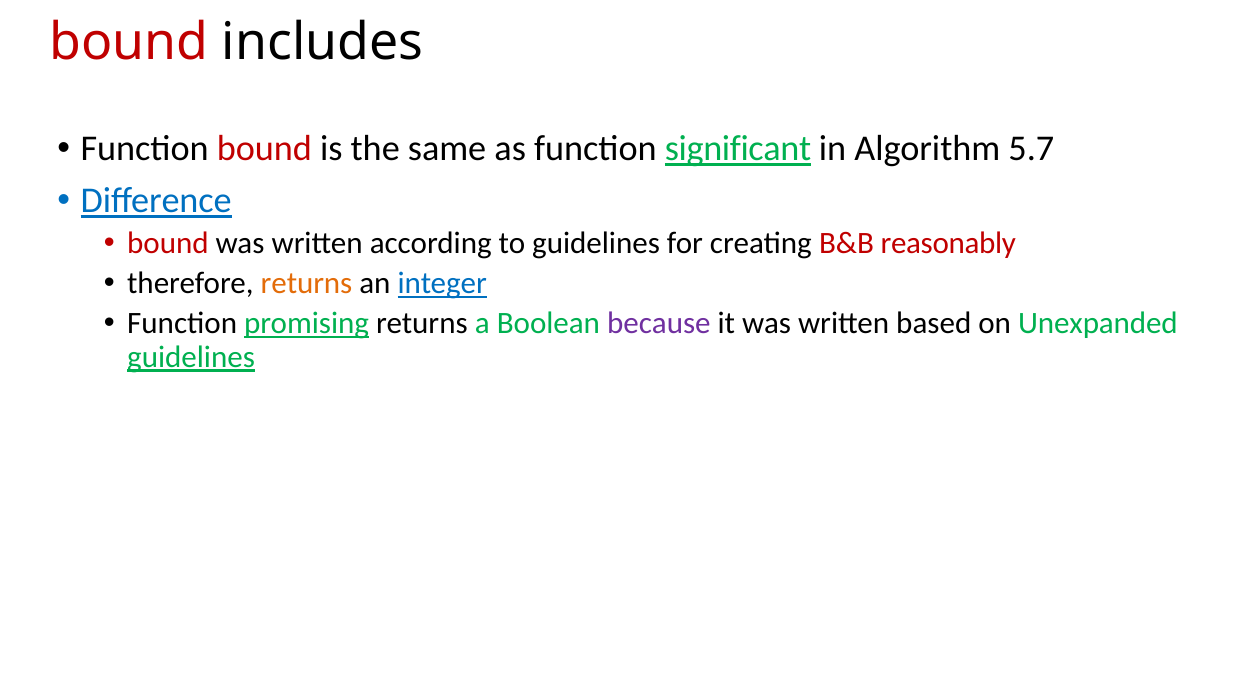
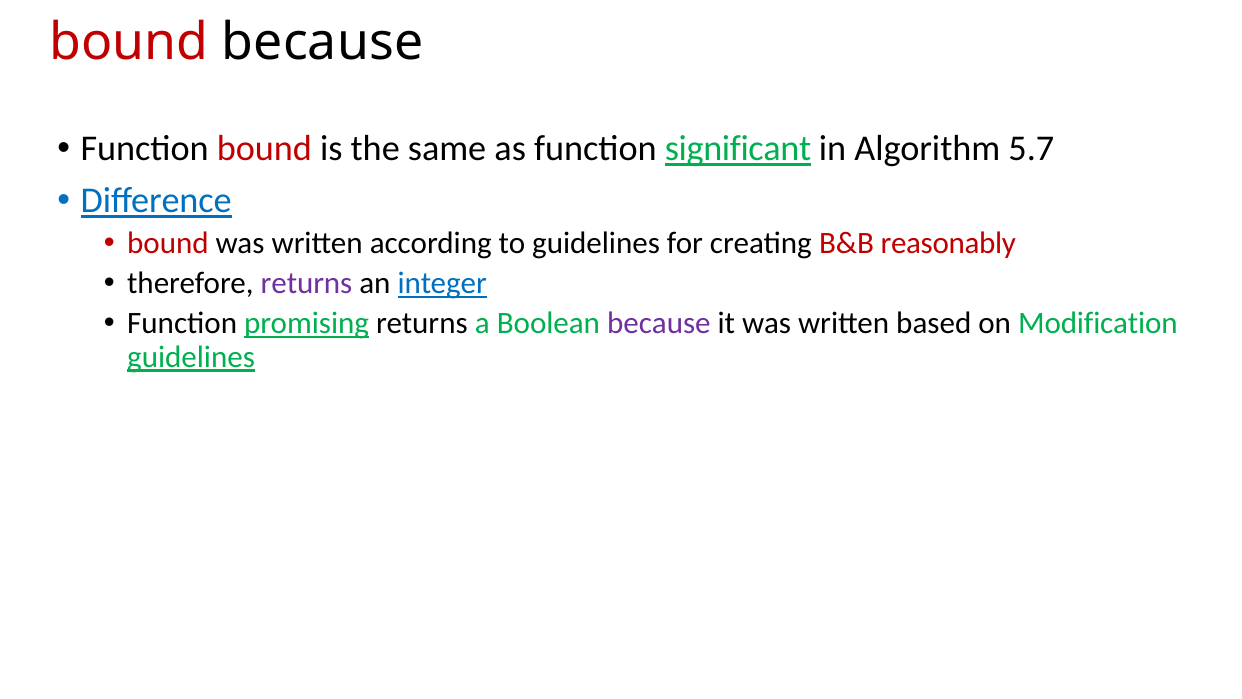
bound includes: includes -> because
returns at (307, 283) colour: orange -> purple
Unexpanded: Unexpanded -> Modification
